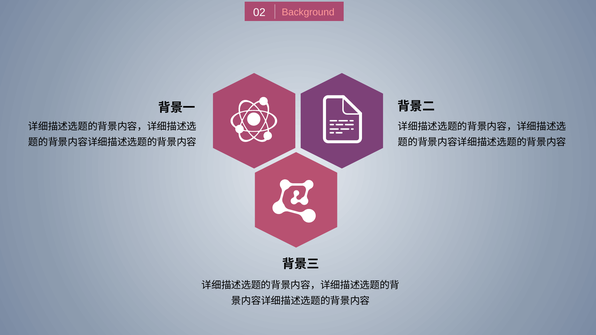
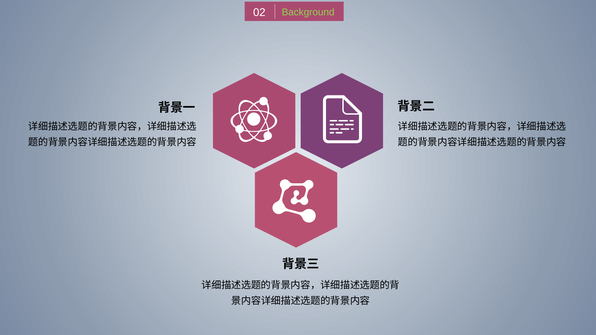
Background colour: pink -> light green
